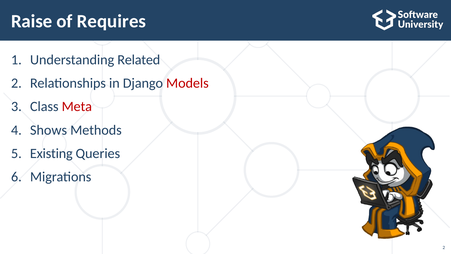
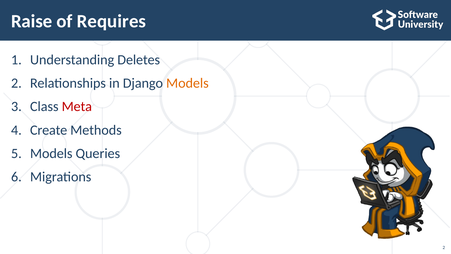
Related: Related -> Deletes
Models at (187, 83) colour: red -> orange
Shows: Shows -> Create
Existing at (51, 153): Existing -> Models
